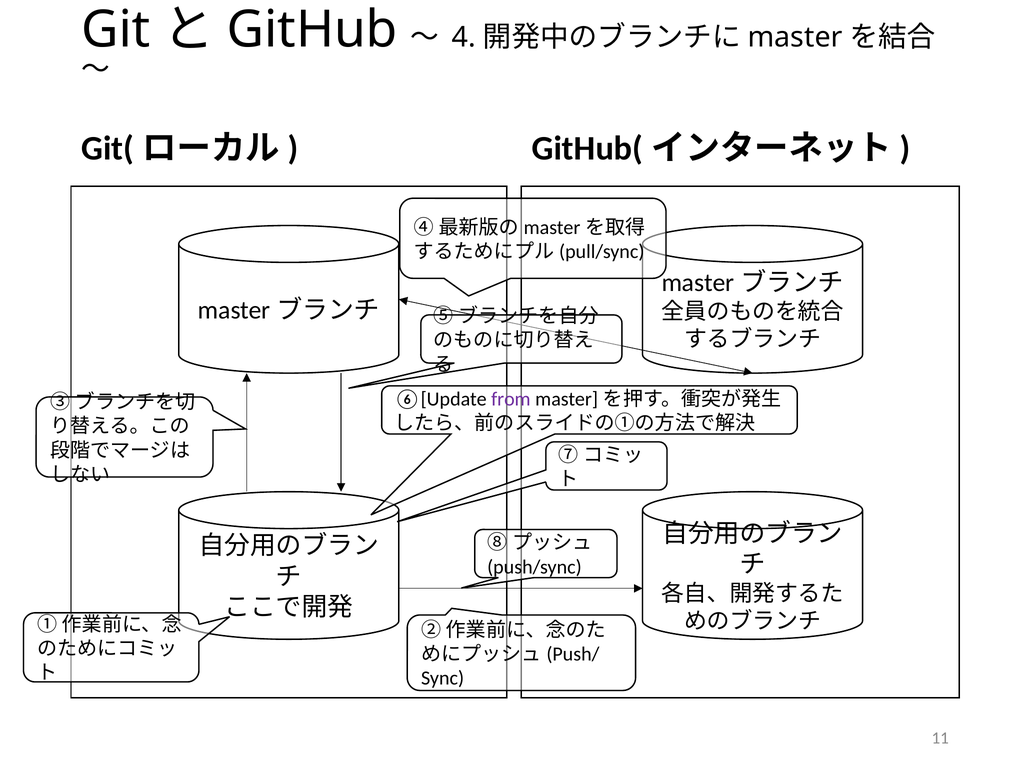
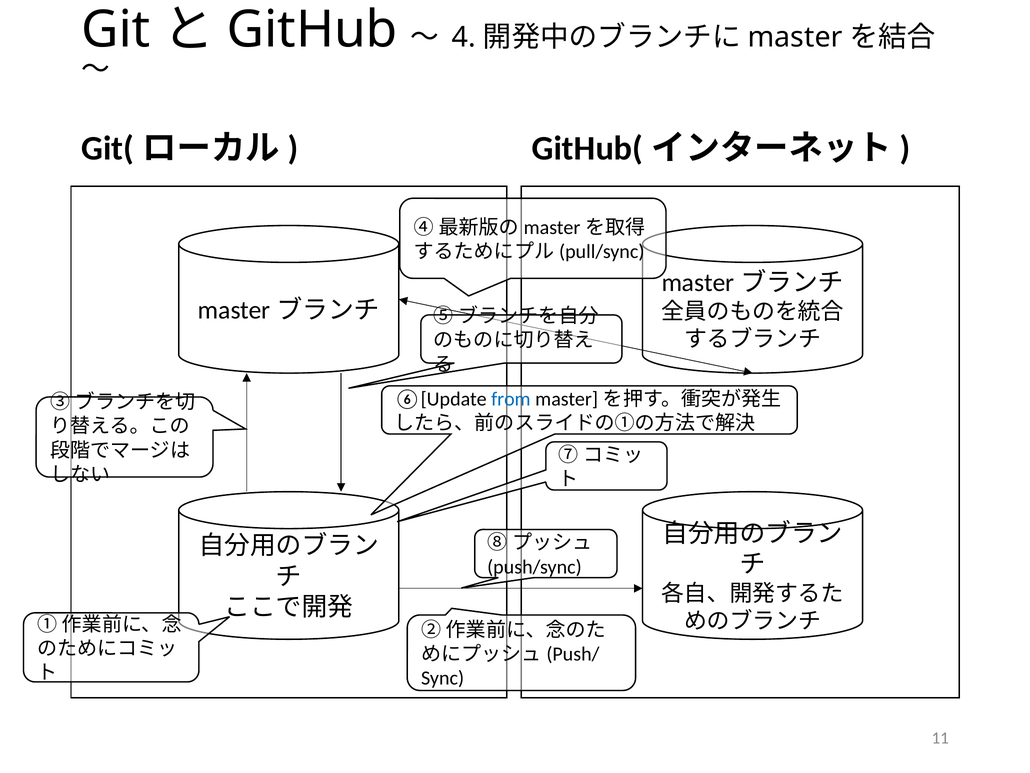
from colour: purple -> blue
